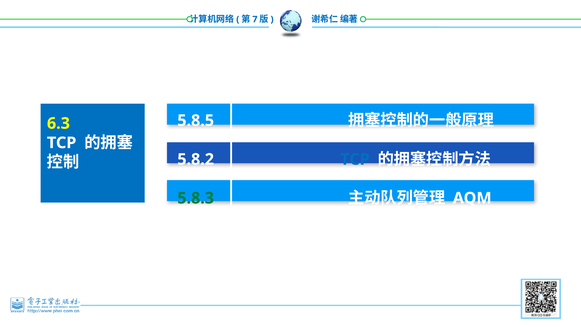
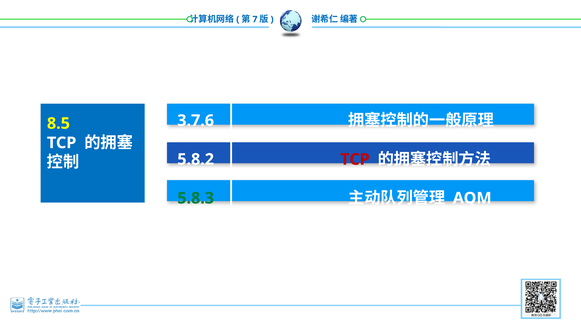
5.8.5: 5.8.5 -> 3.7.6
6.3: 6.3 -> 8.5
TCP at (355, 159) colour: blue -> red
